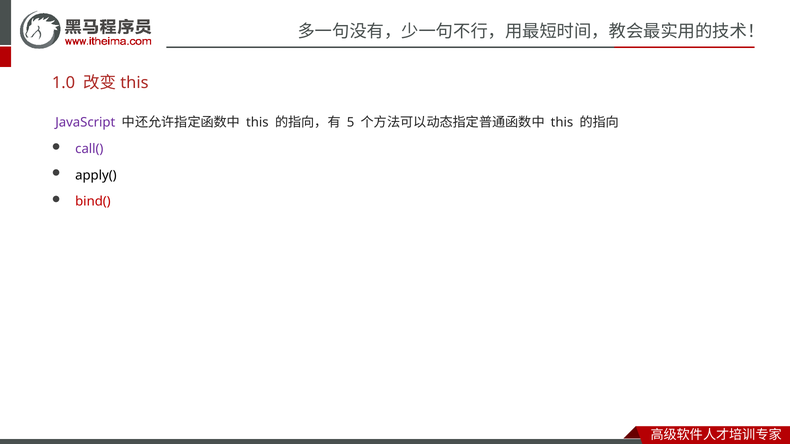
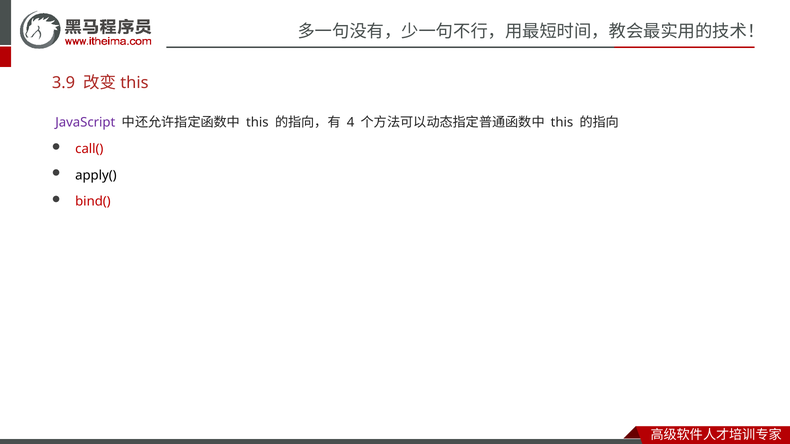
1.0: 1.0 -> 3.9
5: 5 -> 4
call( colour: purple -> red
